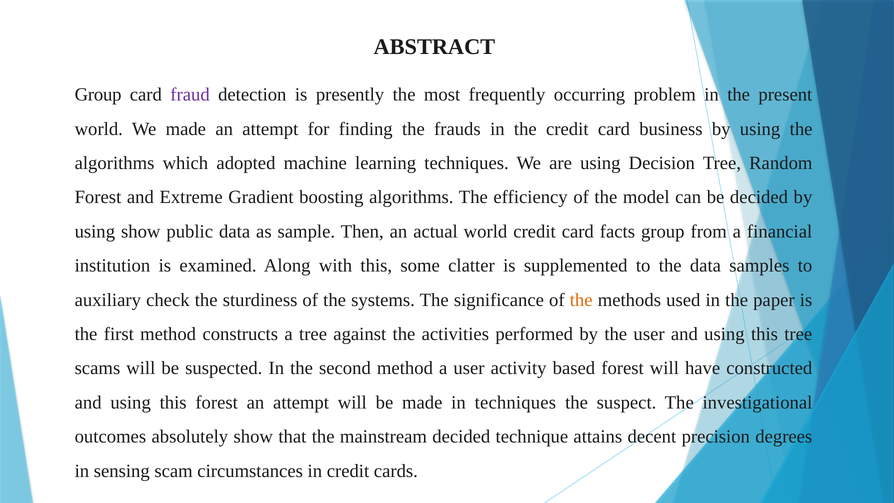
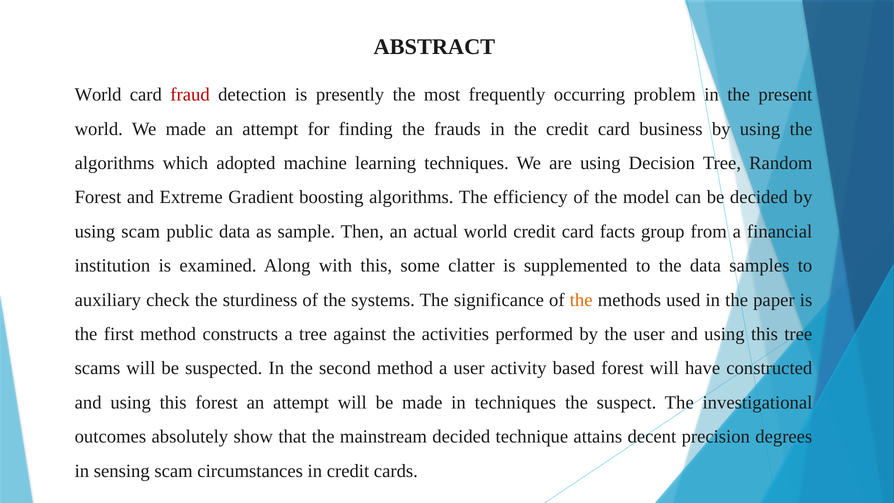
Group at (98, 95): Group -> World
fraud colour: purple -> red
using show: show -> scam
